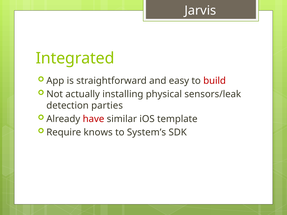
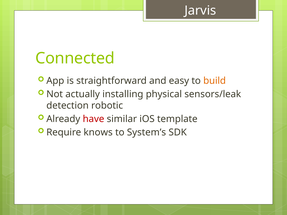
Integrated: Integrated -> Connected
build colour: red -> orange
parties: parties -> robotic
